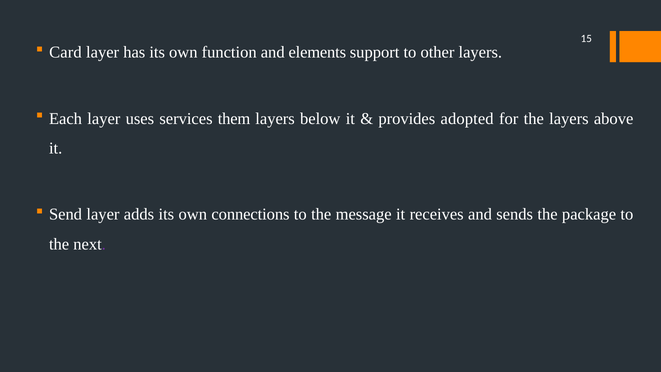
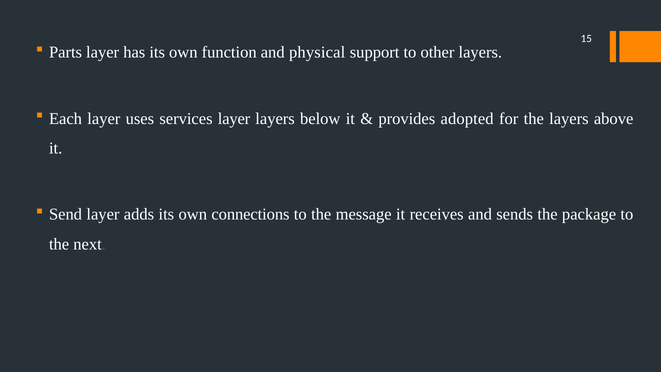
Card: Card -> Parts
elements: elements -> physical
services them: them -> layer
